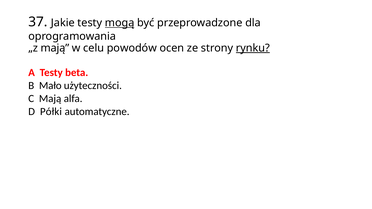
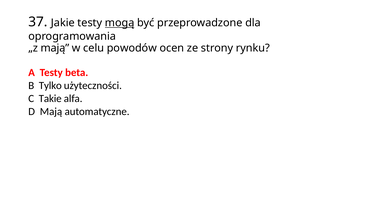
rynku underline: present -> none
Mało: Mało -> Tylko
C Mają: Mają -> Takie
D Półki: Półki -> Mają
